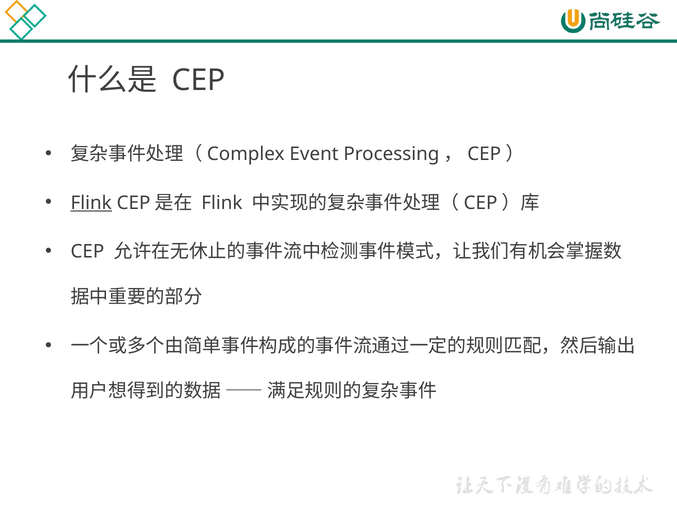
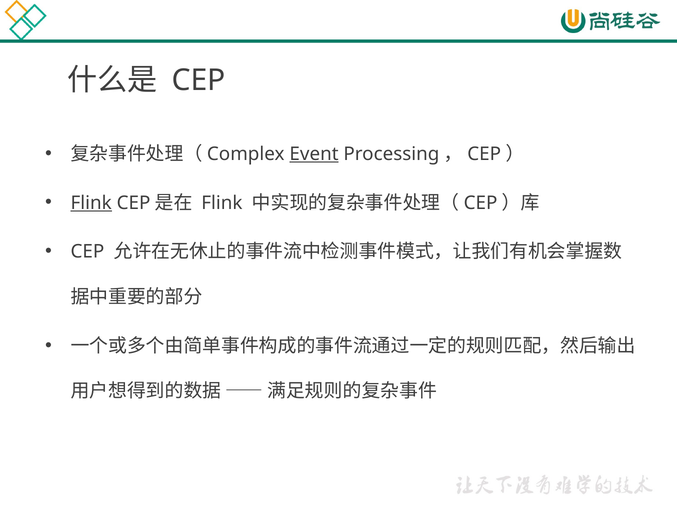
Event underline: none -> present
